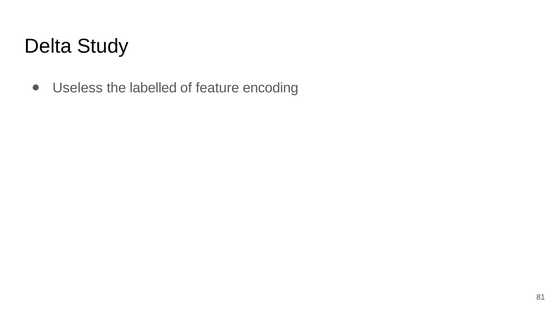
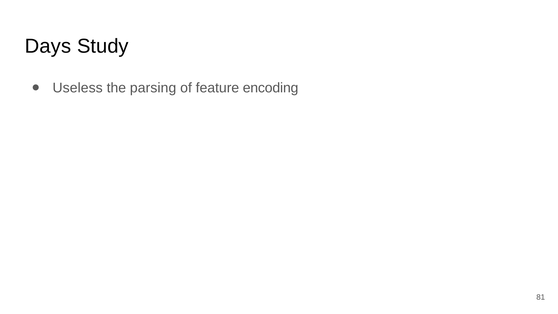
Delta: Delta -> Days
labelled: labelled -> parsing
